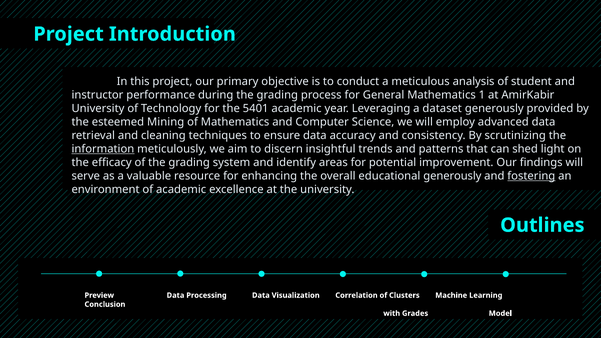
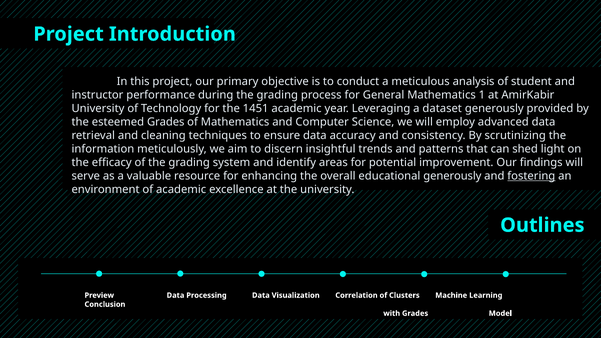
5401: 5401 -> 1451
esteemed Mining: Mining -> Grades
information underline: present -> none
